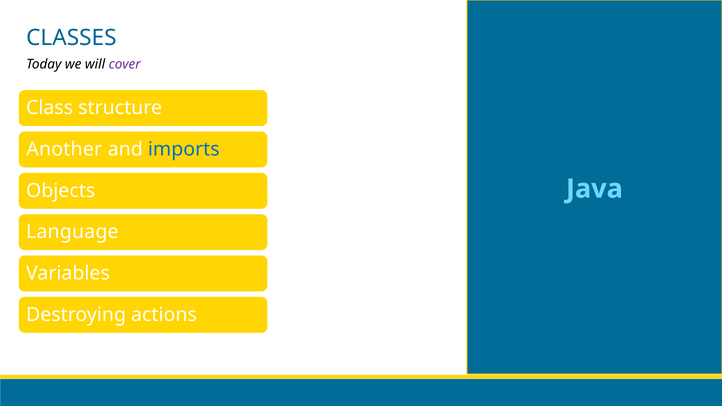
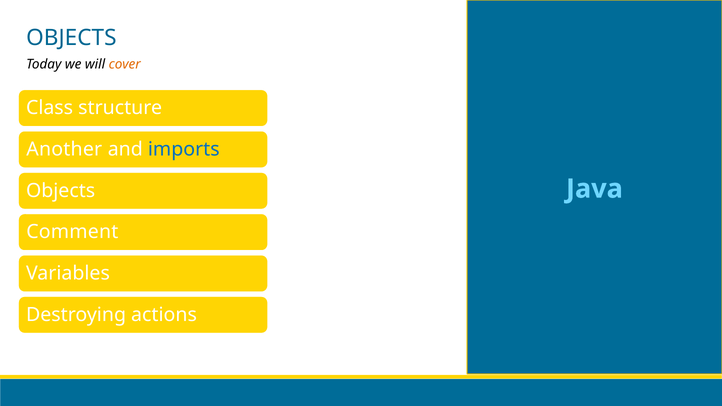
CLASSES at (71, 38): CLASSES -> OBJECTS
cover colour: purple -> orange
Language: Language -> Comment
